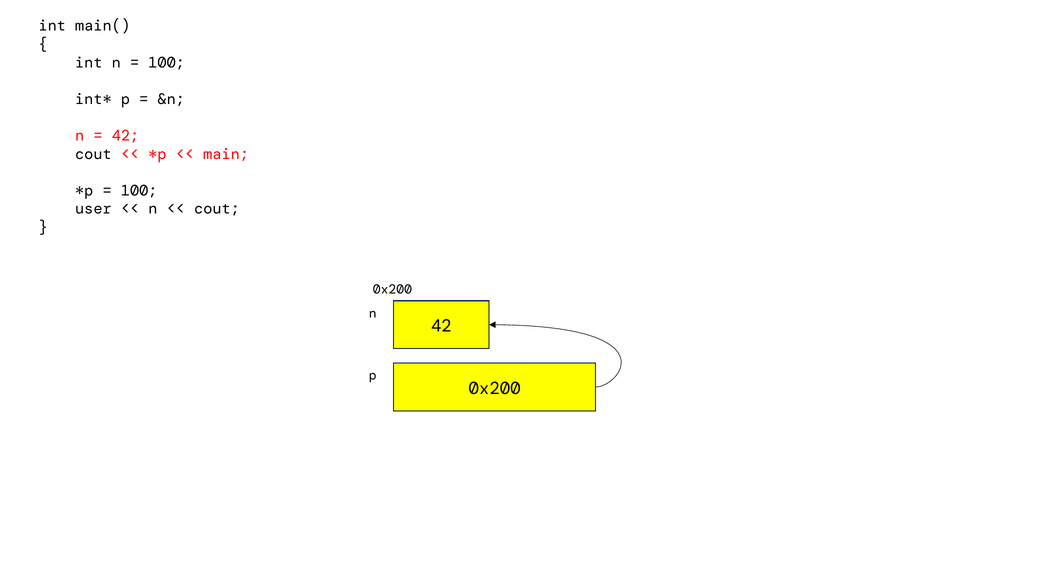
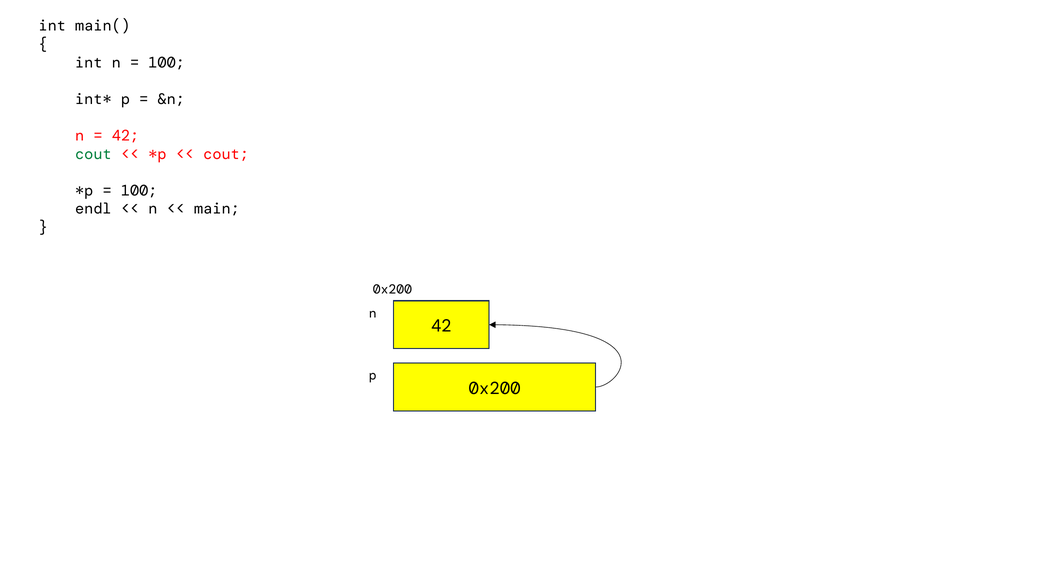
cout at (93, 154) colour: black -> green
main at (226, 154): main -> cout
user: user -> endl
cout at (217, 209): cout -> main
